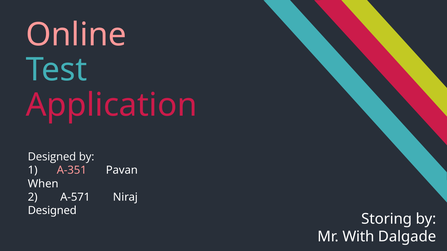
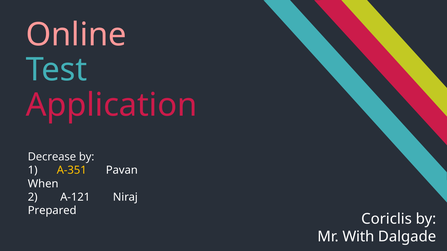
Designed at (52, 157): Designed -> Decrease
A-351 colour: pink -> yellow
A-571: A-571 -> A-121
Designed at (52, 211): Designed -> Prepared
Storing: Storing -> Coriclis
